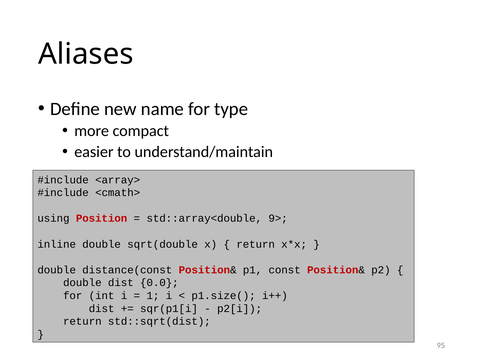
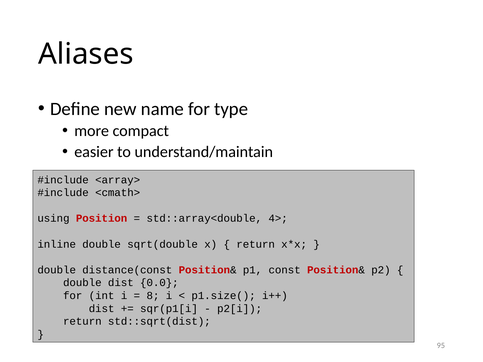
9>: 9> -> 4>
1: 1 -> 8
